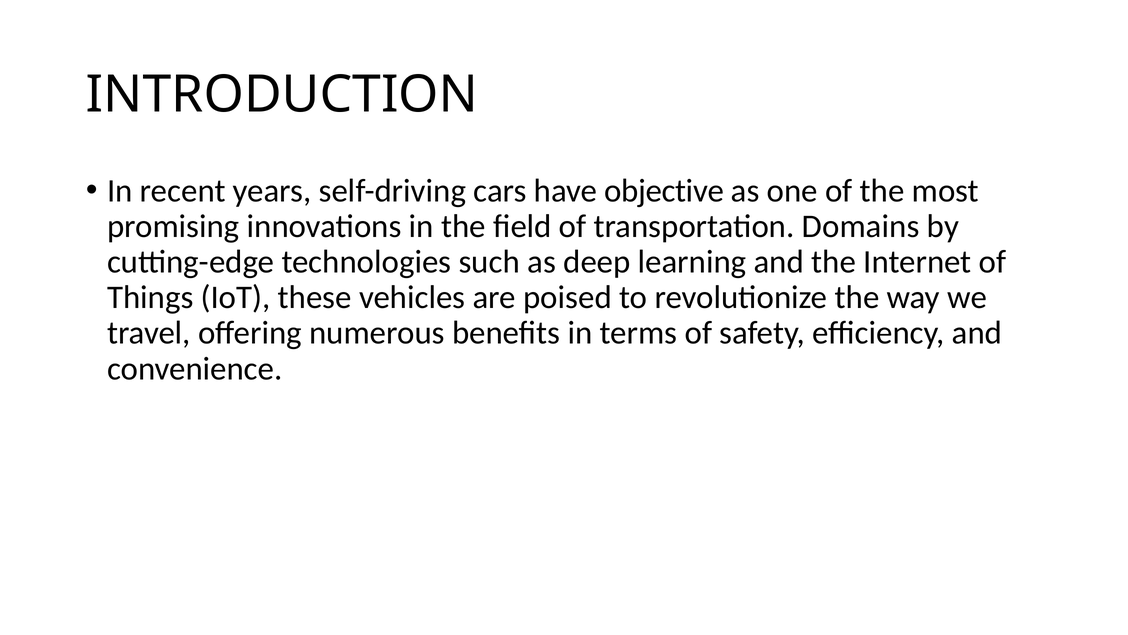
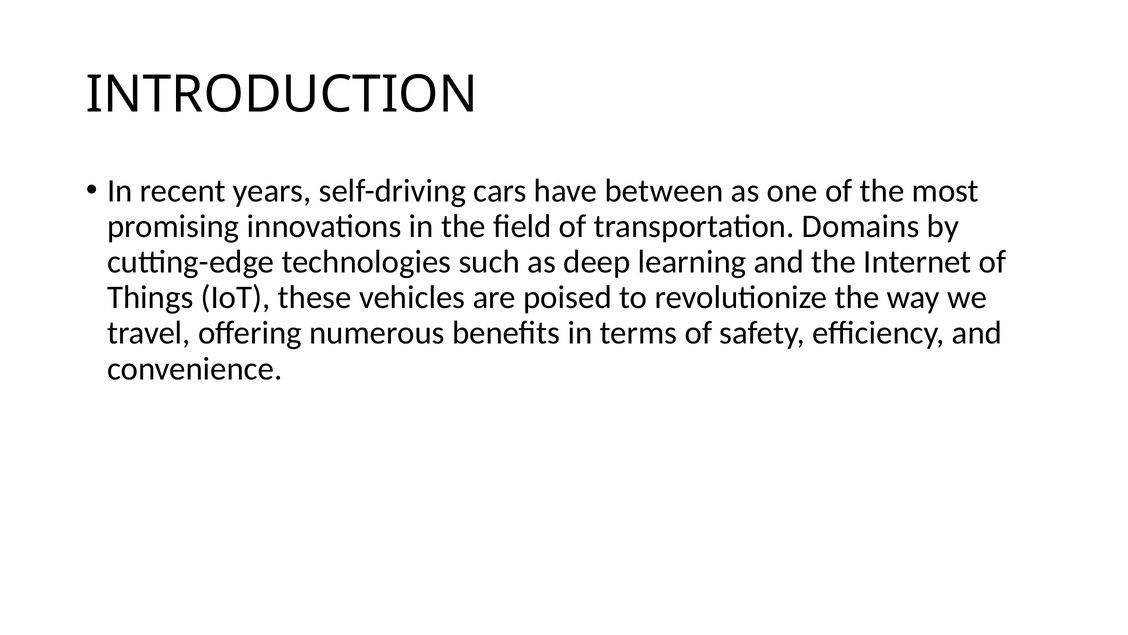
objective: objective -> between
